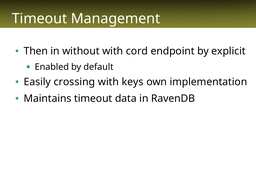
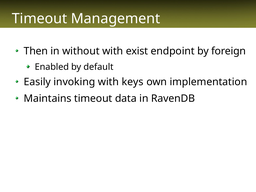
cord: cord -> exist
explicit: explicit -> foreign
crossing: crossing -> invoking
